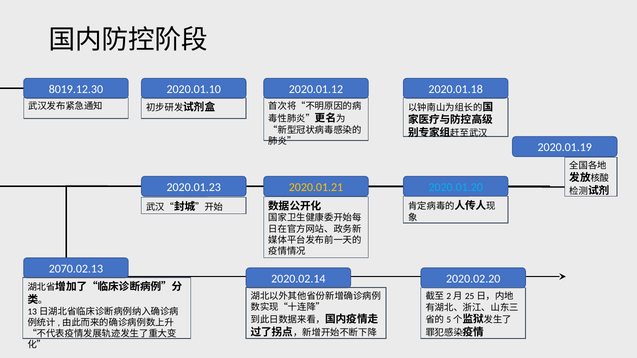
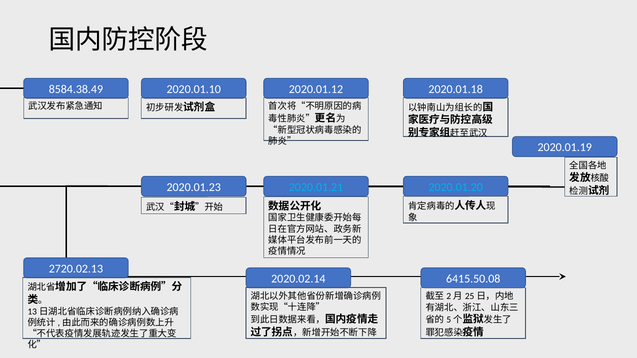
8019.12.30: 8019.12.30 -> 8584.38.49
2020.01.21 colour: yellow -> light blue
2070.02.13: 2070.02.13 -> 2720.02.13
2020.02.20: 2020.02.20 -> 6415.50.08
